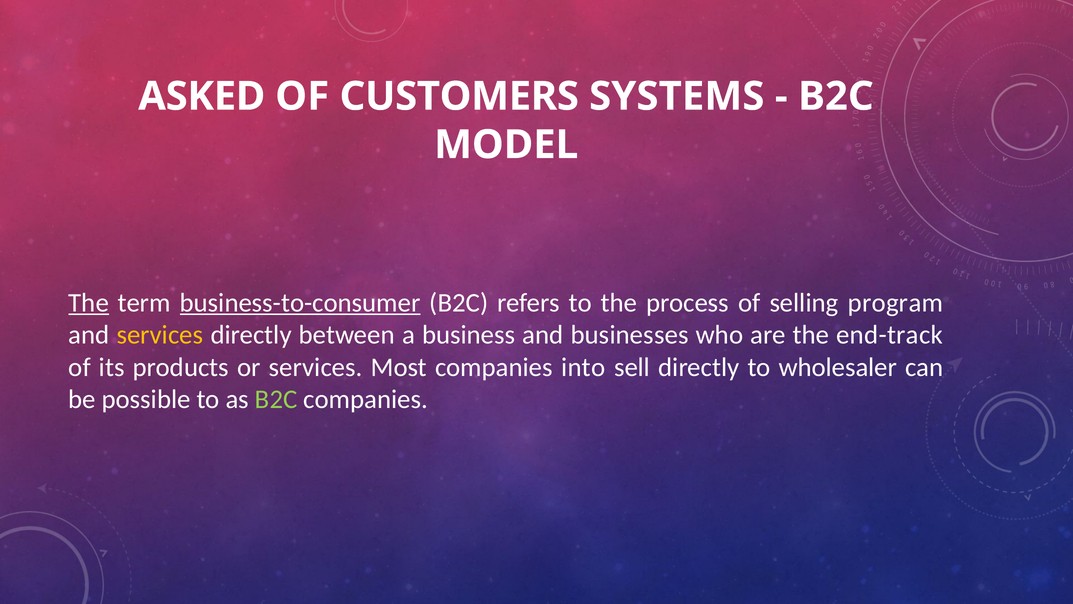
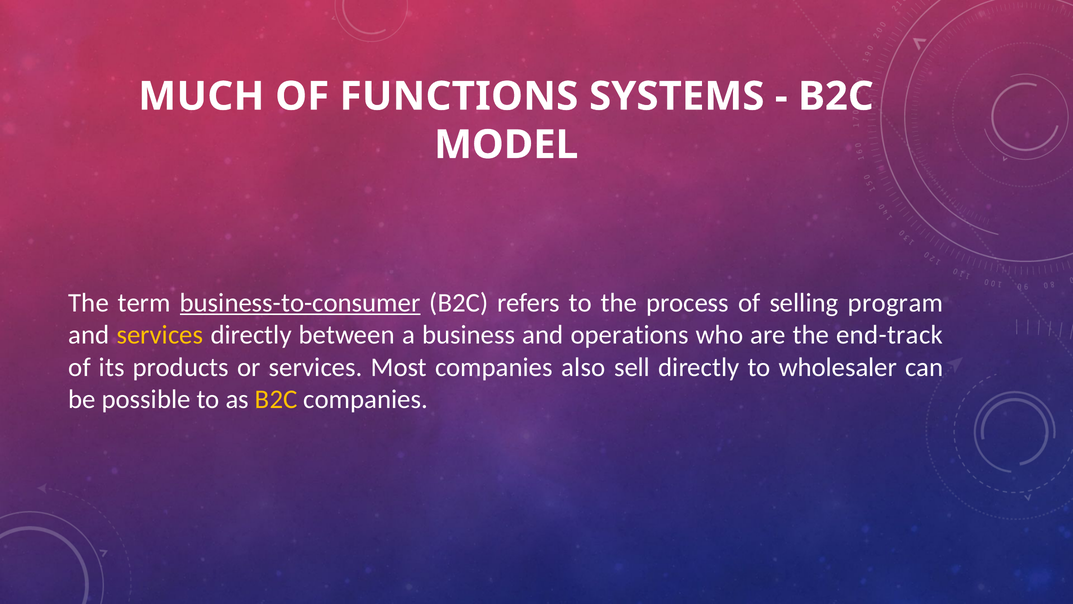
ASKED: ASKED -> MUCH
CUSTOMERS: CUSTOMERS -> FUNCTIONS
The at (89, 303) underline: present -> none
businesses: businesses -> operations
into: into -> also
B2C at (276, 399) colour: light green -> yellow
